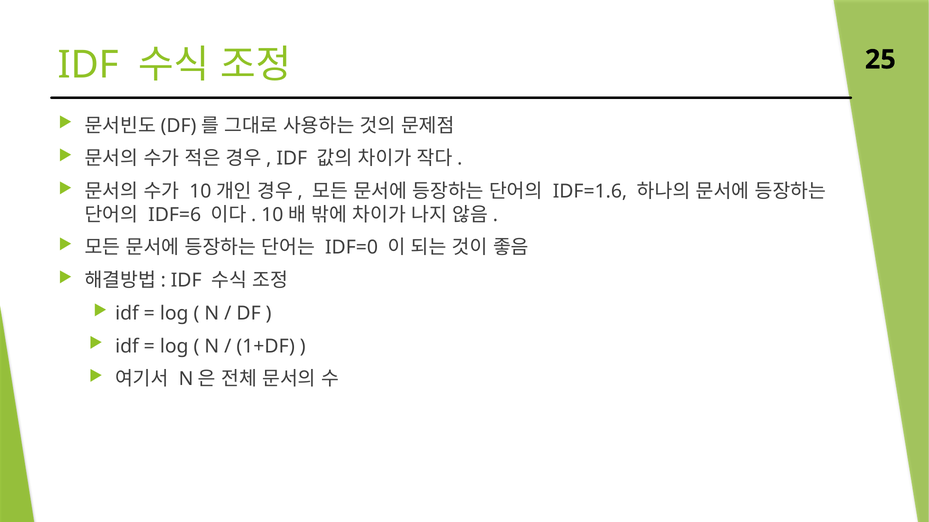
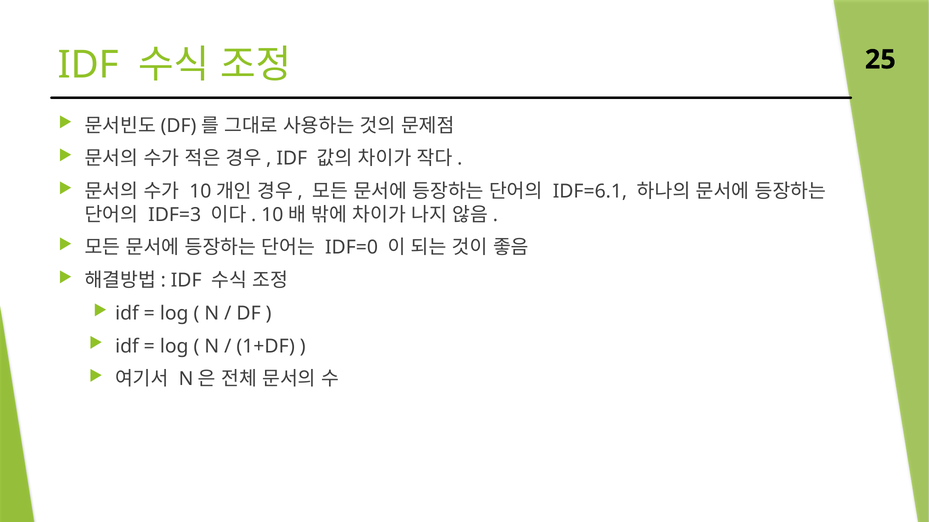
IDF=1.6: IDF=1.6 -> IDF=6.1
IDF=6: IDF=6 -> IDF=3
